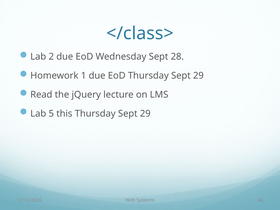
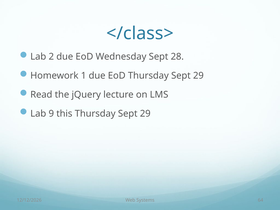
5: 5 -> 9
